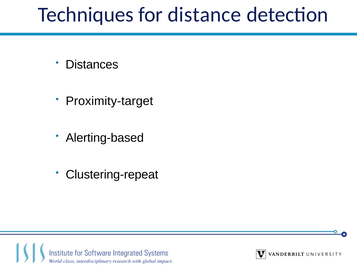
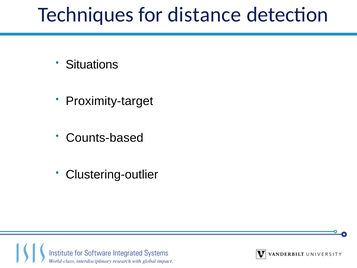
Distances: Distances -> Situations
Alerting-based: Alerting-based -> Counts-based
Clustering-repeat: Clustering-repeat -> Clustering-outlier
